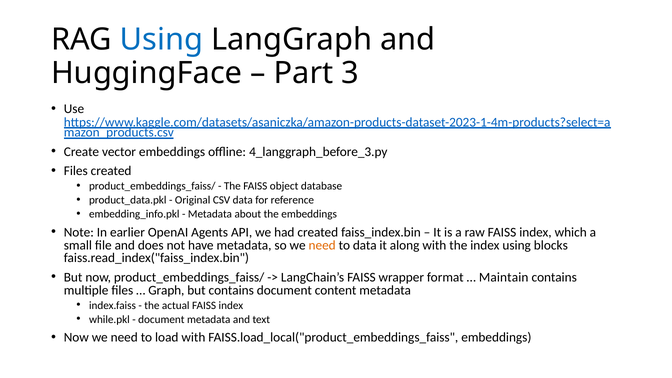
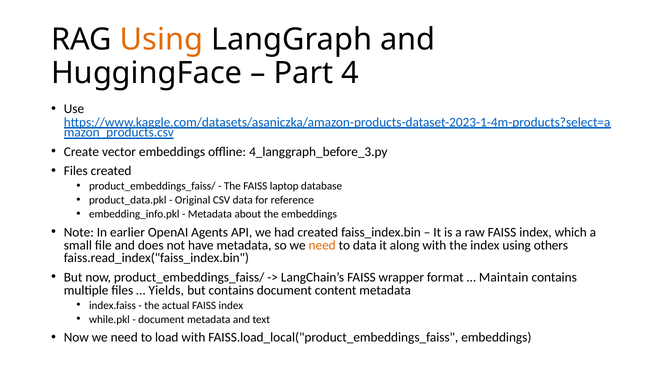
Using at (161, 40) colour: blue -> orange
3: 3 -> 4
object: object -> laptop
blocks: blocks -> others
Graph: Graph -> Yields
